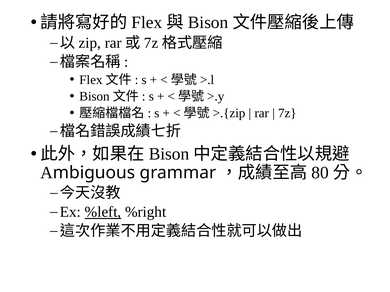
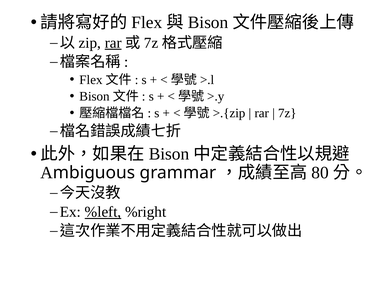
rar at (113, 43) underline: none -> present
